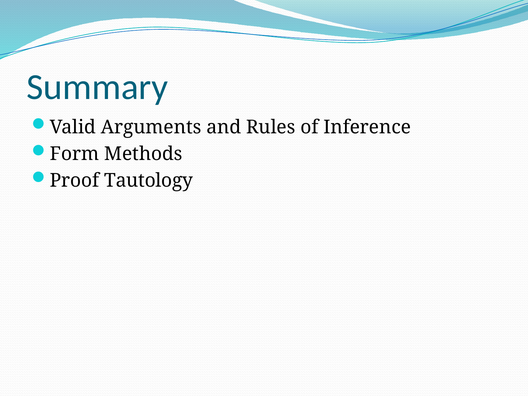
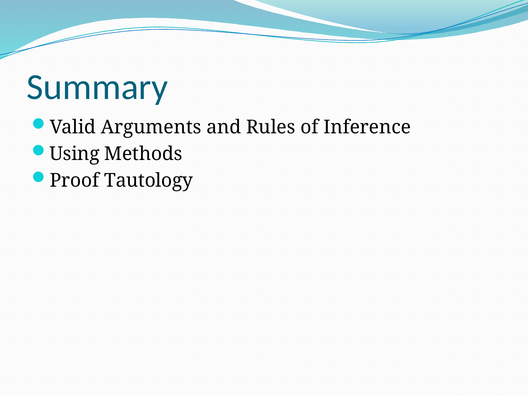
Form: Form -> Using
